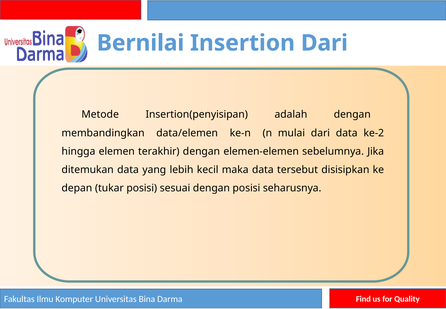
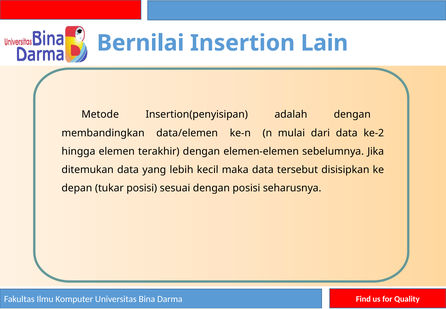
Insertion Dari: Dari -> Lain
